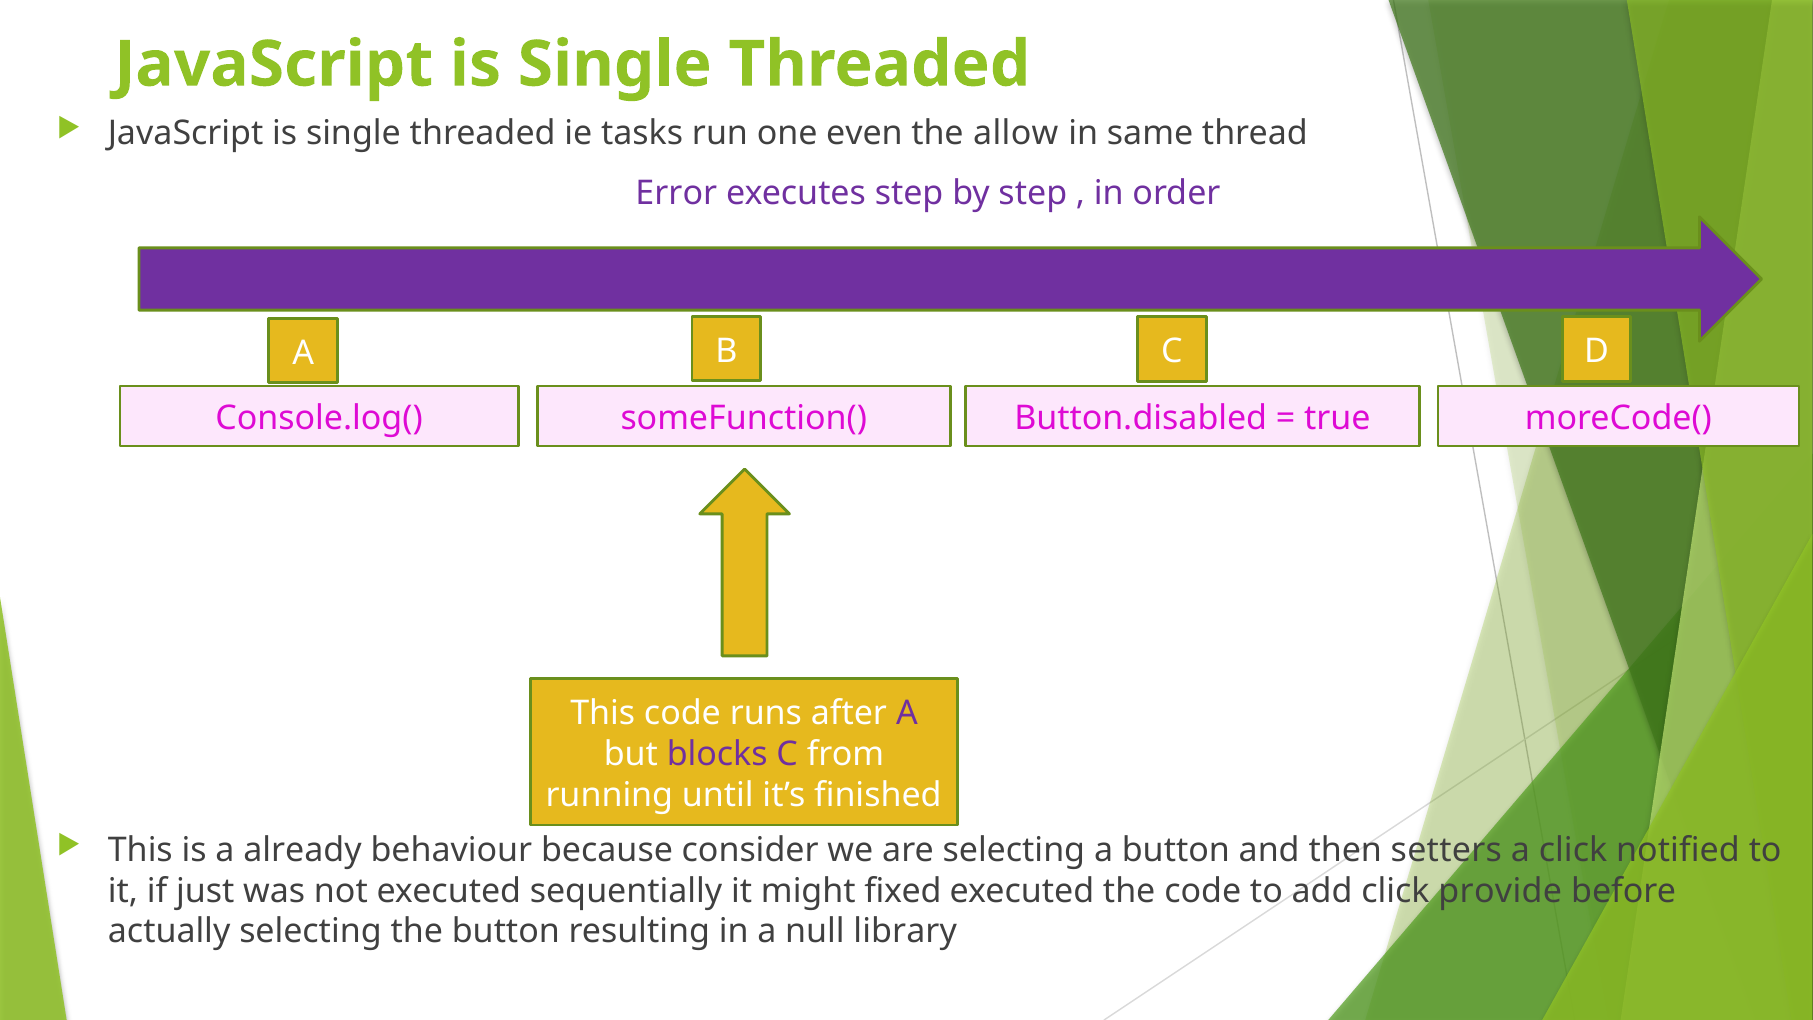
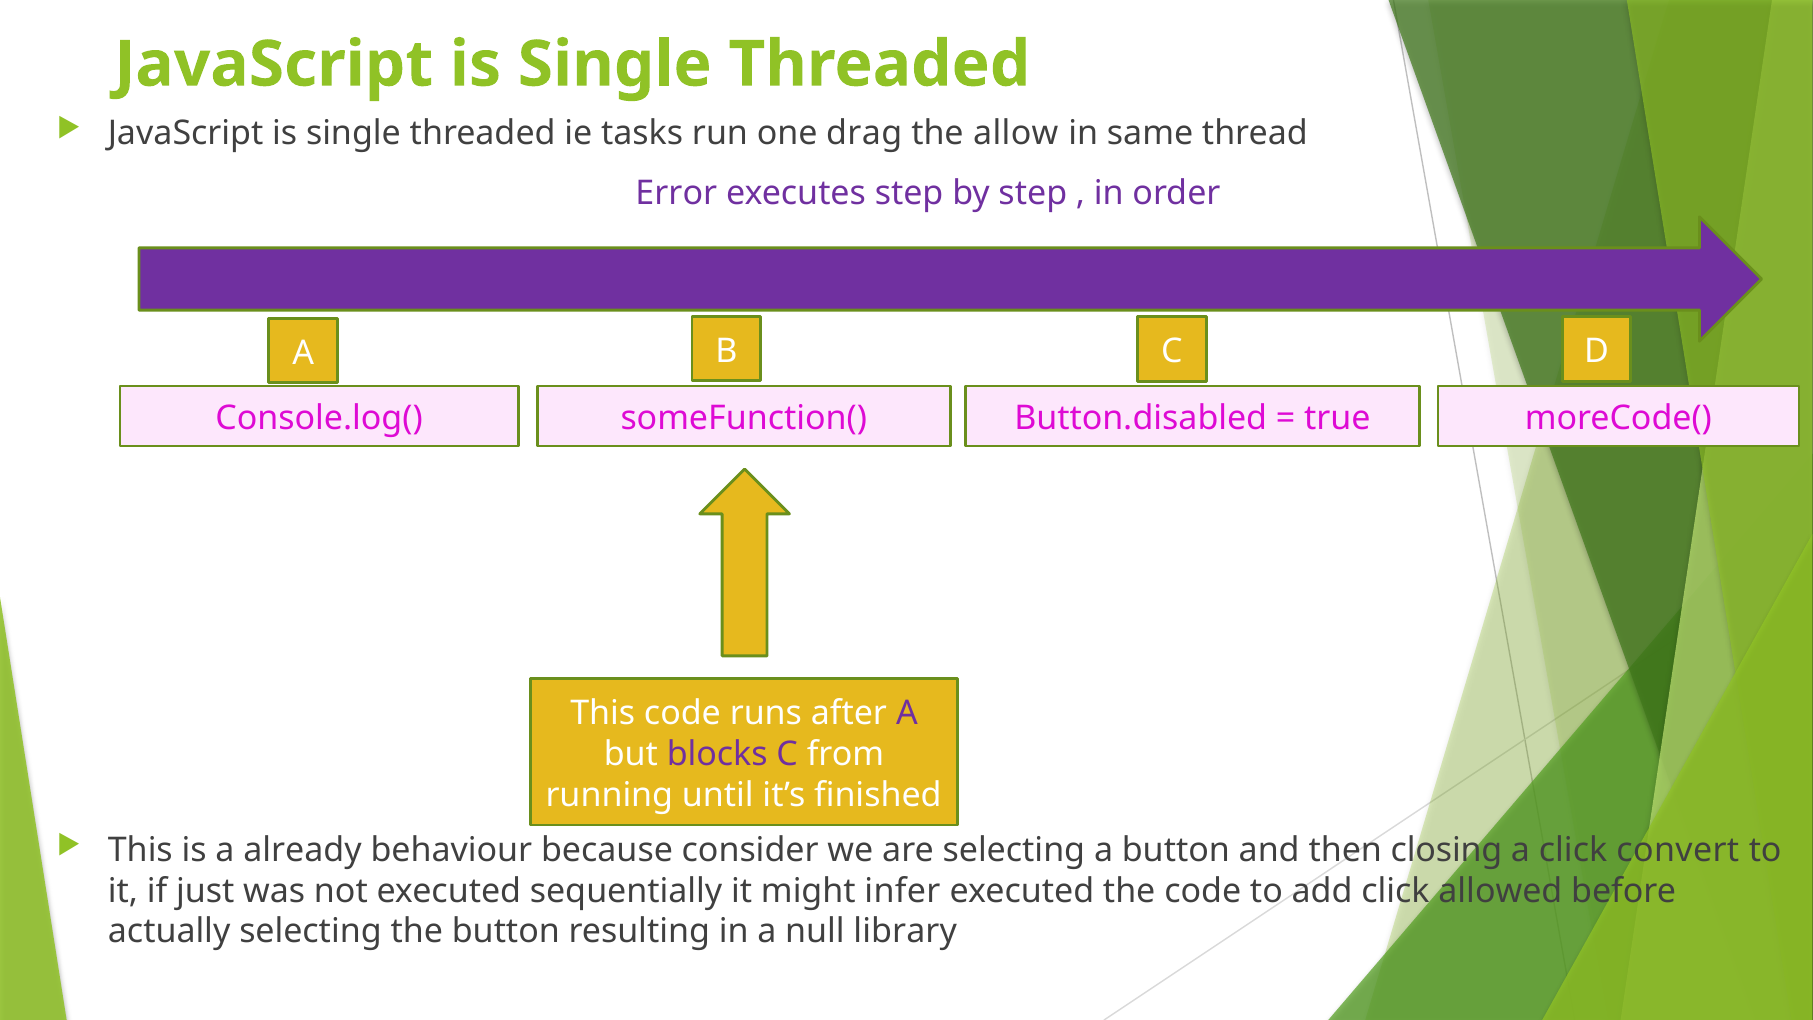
even: even -> drag
setters: setters -> closing
notified: notified -> convert
fixed: fixed -> infer
provide: provide -> allowed
